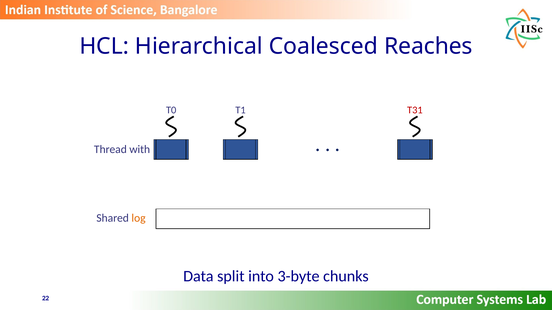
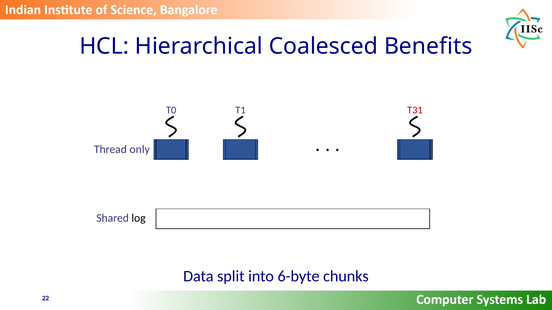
Reaches: Reaches -> Benefits
with: with -> only
log colour: orange -> black
3-byte: 3-byte -> 6-byte
